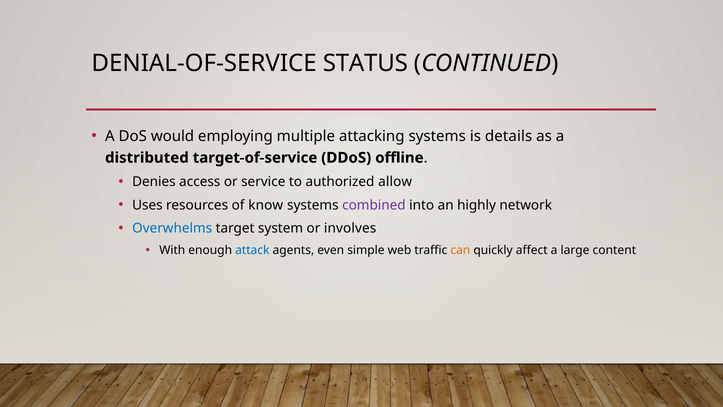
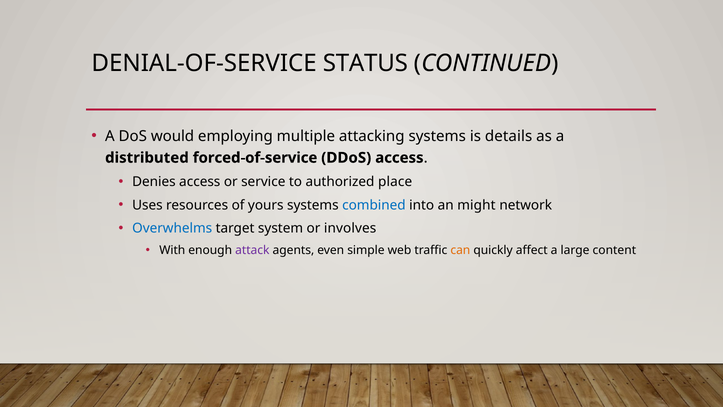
target-of-service: target-of-service -> forced-of-service
DDoS offline: offline -> access
allow: allow -> place
know: know -> yours
combined colour: purple -> blue
highly: highly -> might
attack colour: blue -> purple
